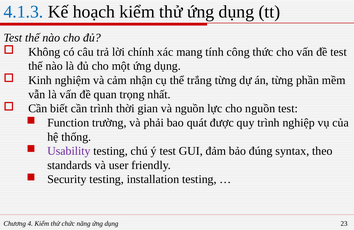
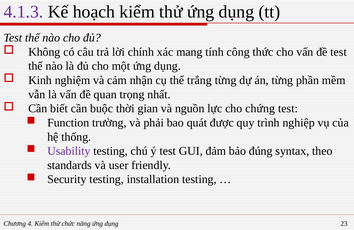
4.1.3 colour: blue -> purple
cần trình: trình -> buộc
cho nguồn: nguồn -> chứng
